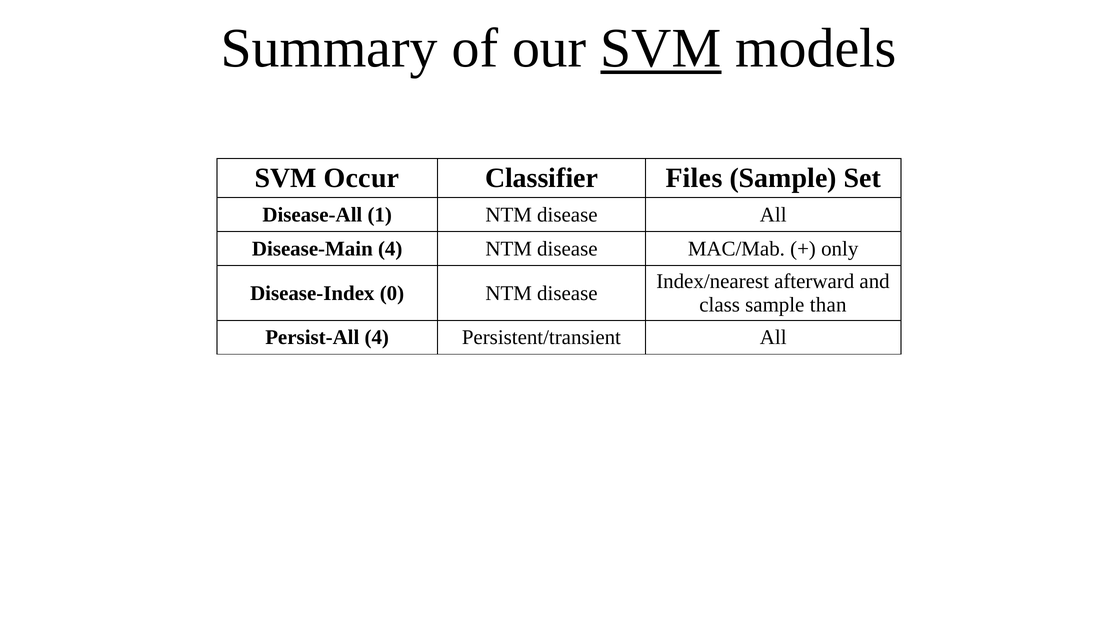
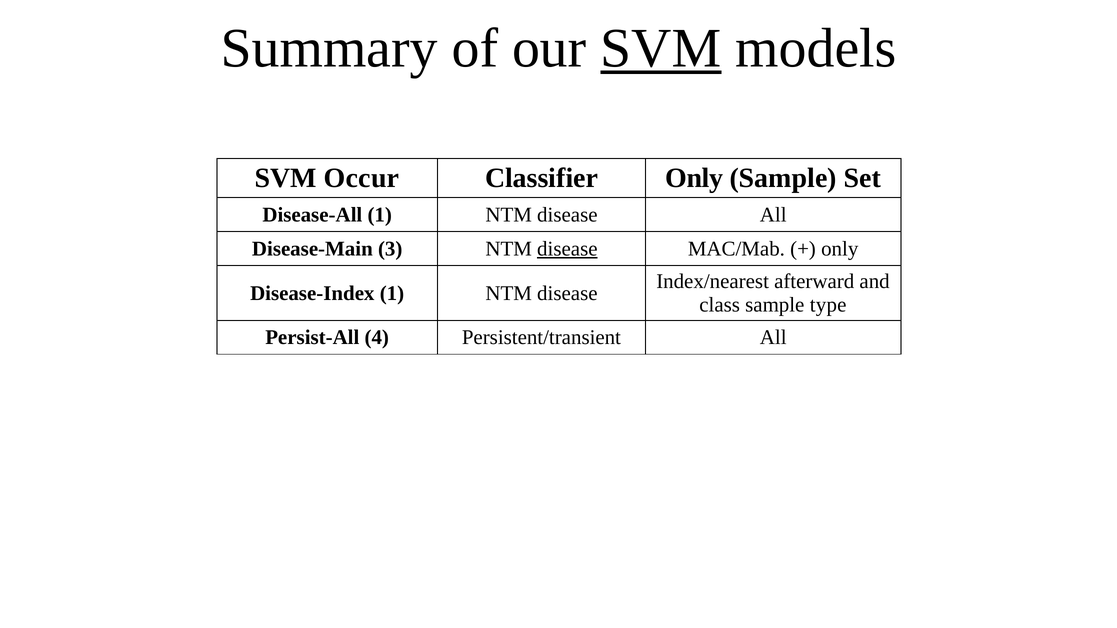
Classifier Files: Files -> Only
Disease-Main 4: 4 -> 3
disease at (567, 249) underline: none -> present
Disease-Index 0: 0 -> 1
than: than -> type
